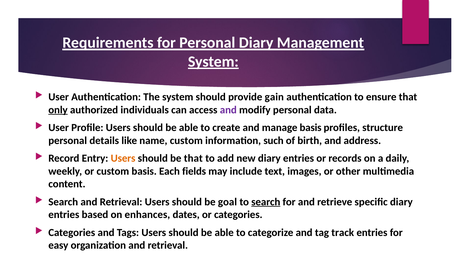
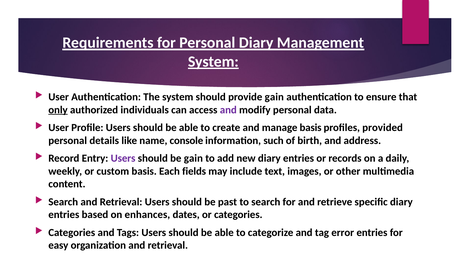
structure: structure -> provided
name custom: custom -> console
Users at (123, 159) colour: orange -> purple
be that: that -> gain
goal: goal -> past
search at (266, 202) underline: present -> none
track: track -> error
